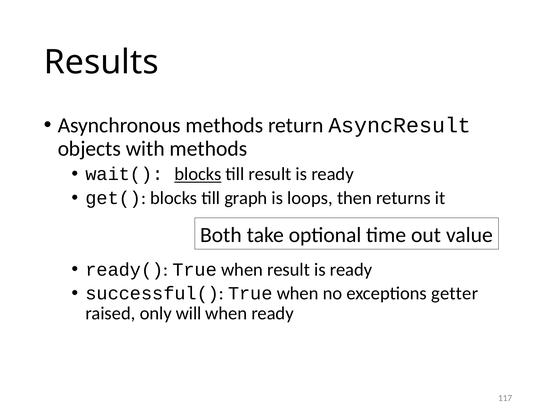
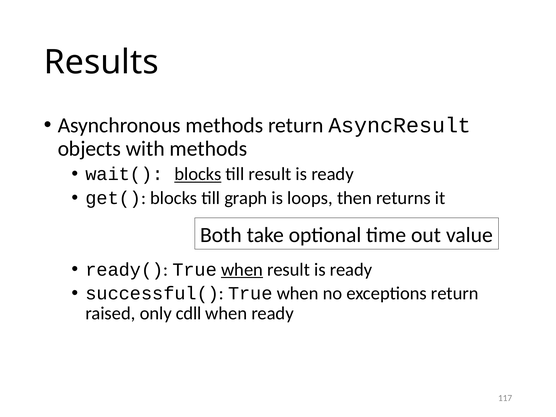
when at (242, 270) underline: none -> present
exceptions getter: getter -> return
will: will -> cdll
